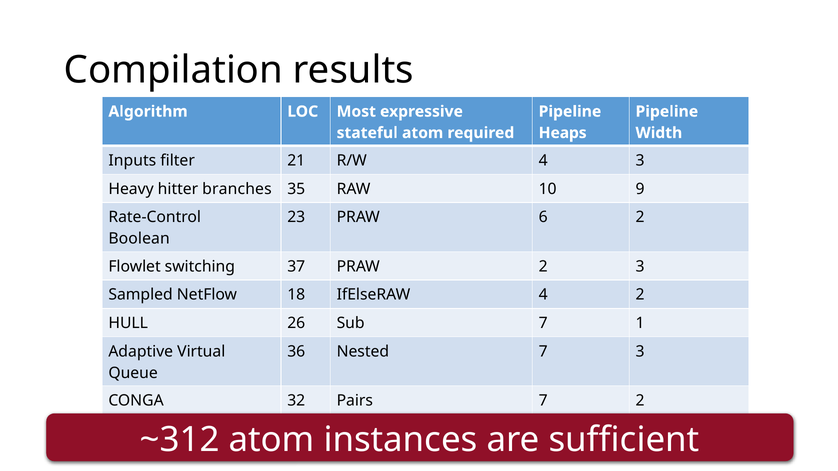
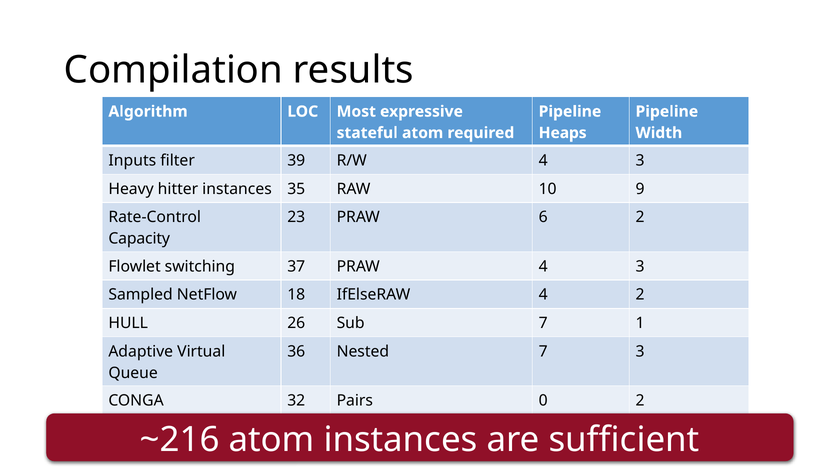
21: 21 -> 39
hitter branches: branches -> instances
Boolean: Boolean -> Capacity
PRAW 2: 2 -> 4
Pairs 7: 7 -> 0
~312: ~312 -> ~216
